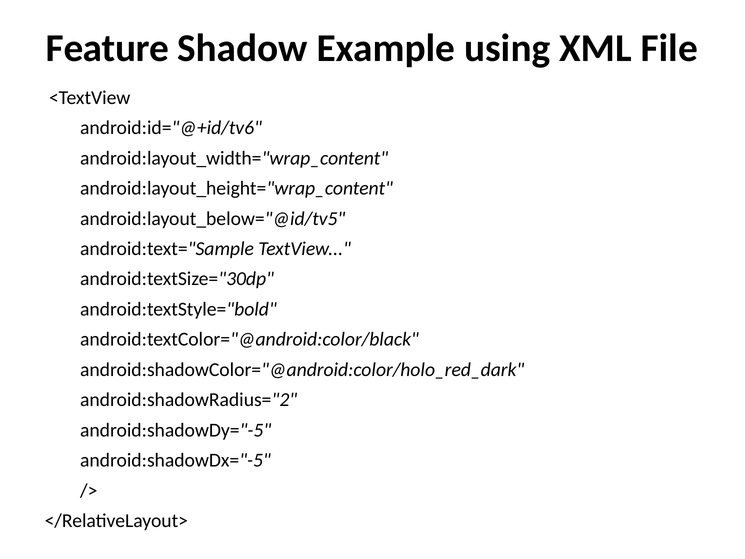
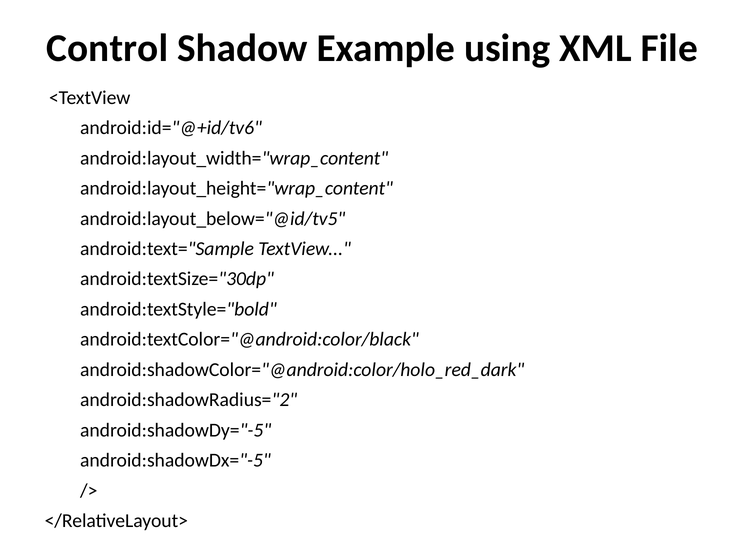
Feature: Feature -> Control
